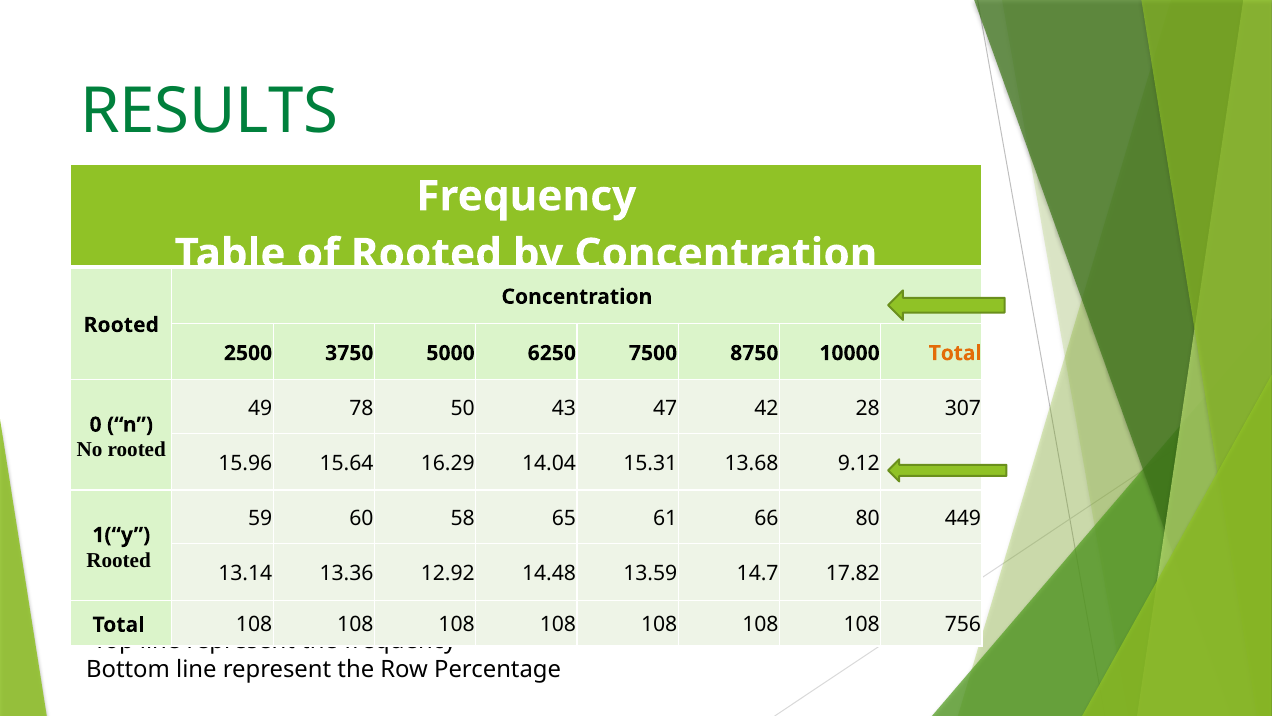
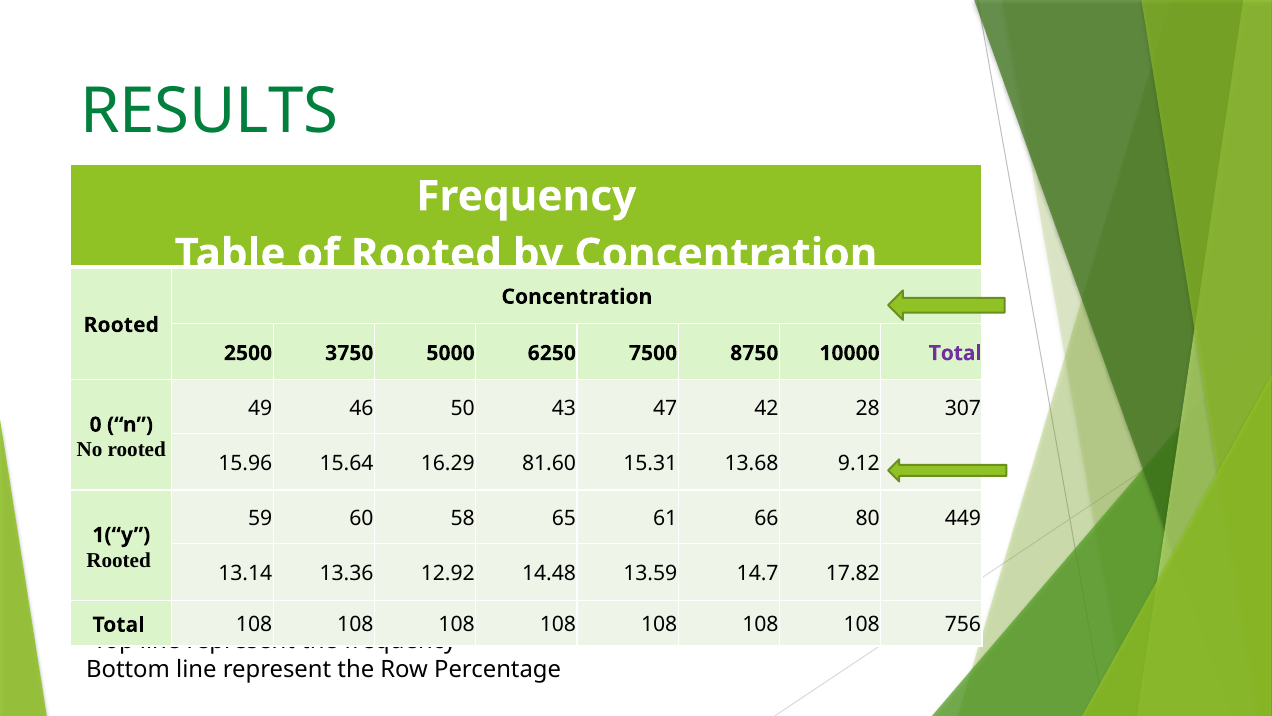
Total at (955, 353) colour: orange -> purple
78: 78 -> 46
14.04: 14.04 -> 81.60
